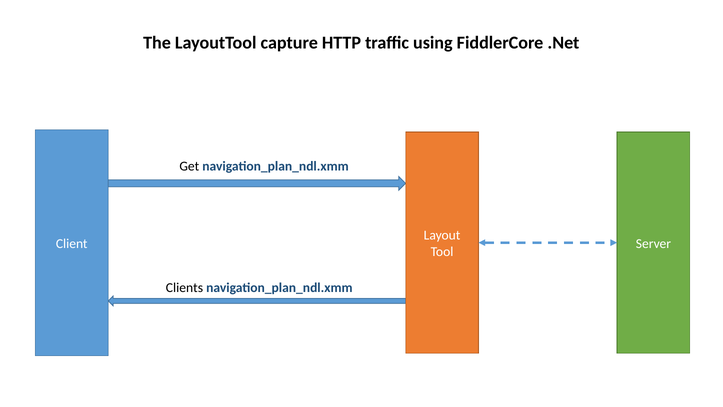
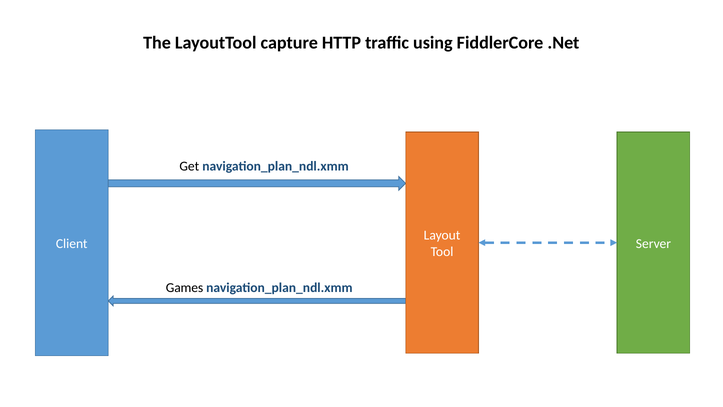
Clients: Clients -> Games
